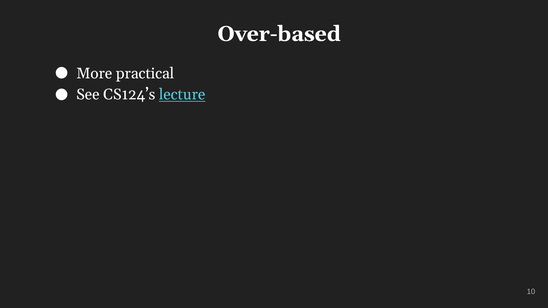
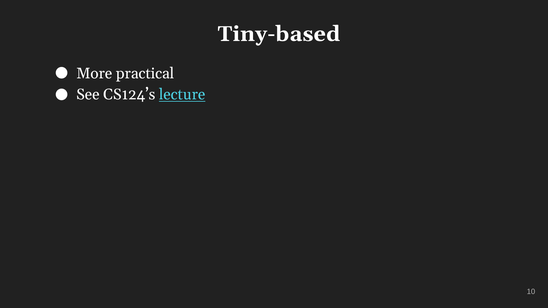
Over-based: Over-based -> Tiny-based
